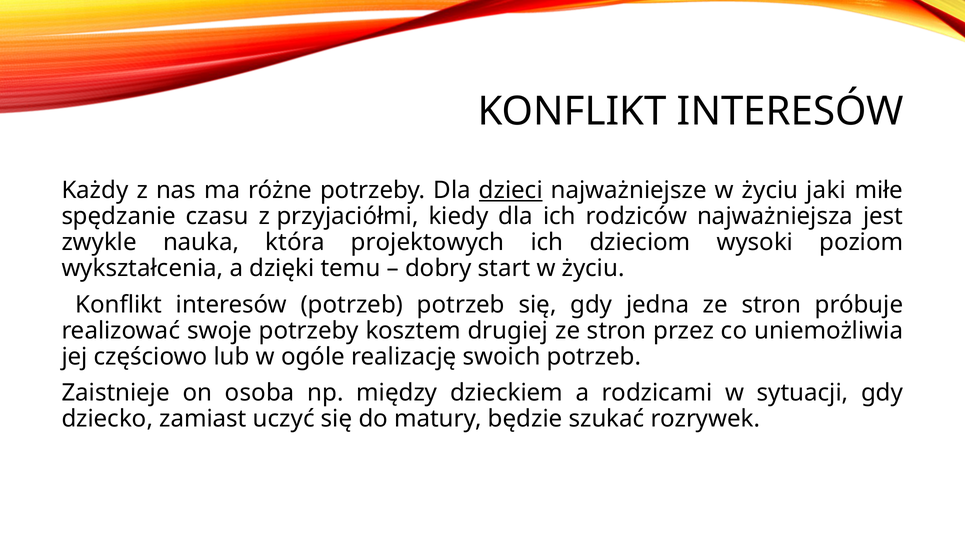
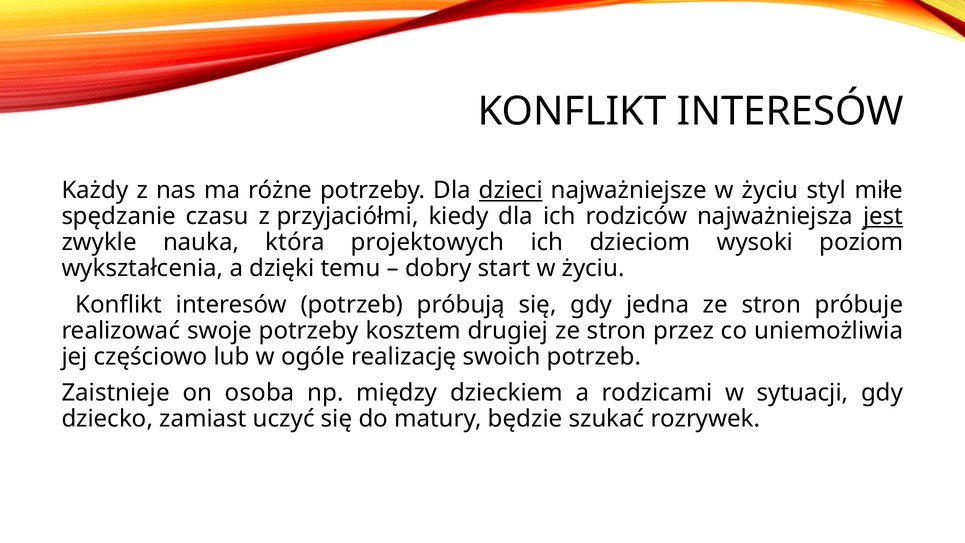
jaki: jaki -> styl
jest underline: none -> present
potrzeb potrzeb: potrzeb -> próbują
